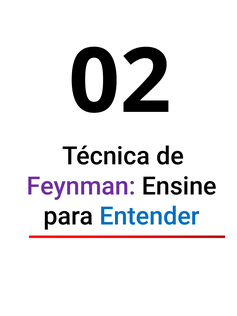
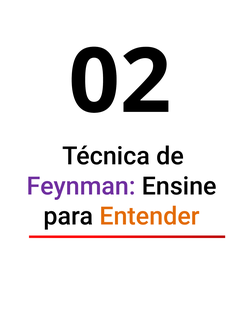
Entender colour: blue -> orange
